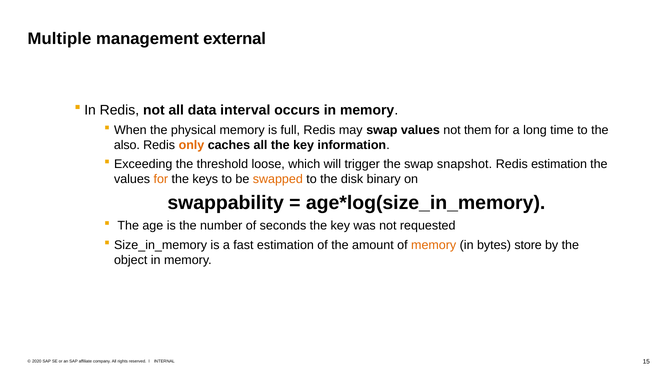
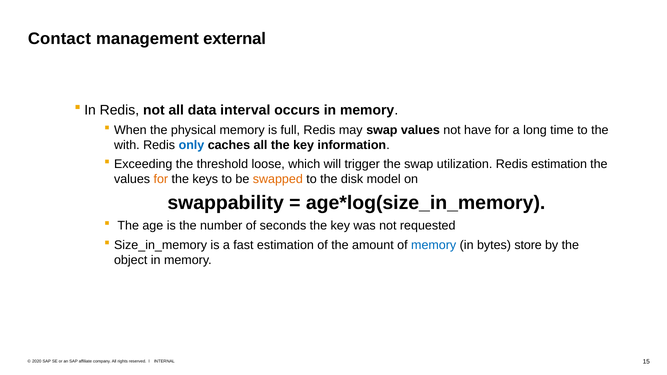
Multiple: Multiple -> Contact
them: them -> have
also: also -> with
only colour: orange -> blue
snapshot: snapshot -> utilization
binary: binary -> model
memory at (434, 245) colour: orange -> blue
